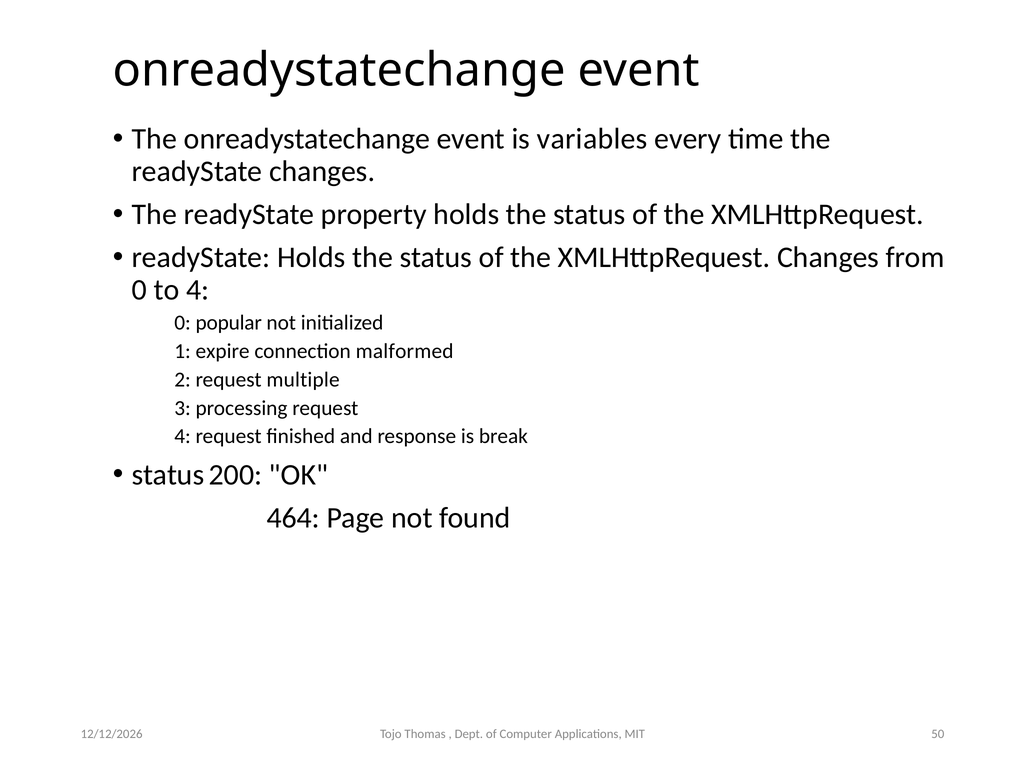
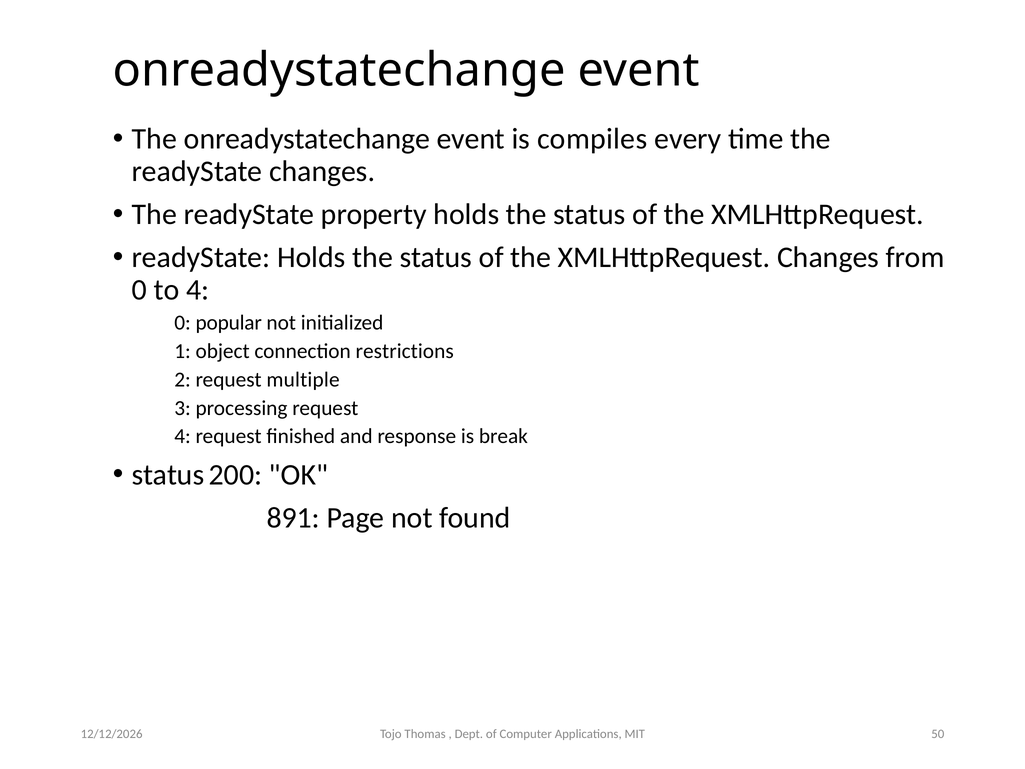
variables: variables -> compiles
expire: expire -> object
malformed: malformed -> restrictions
464: 464 -> 891
